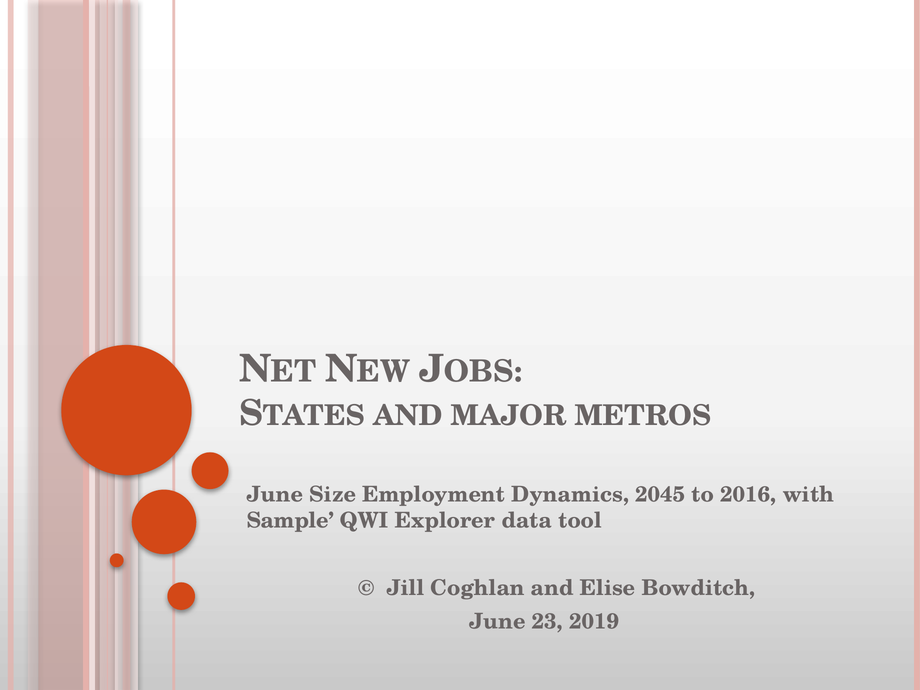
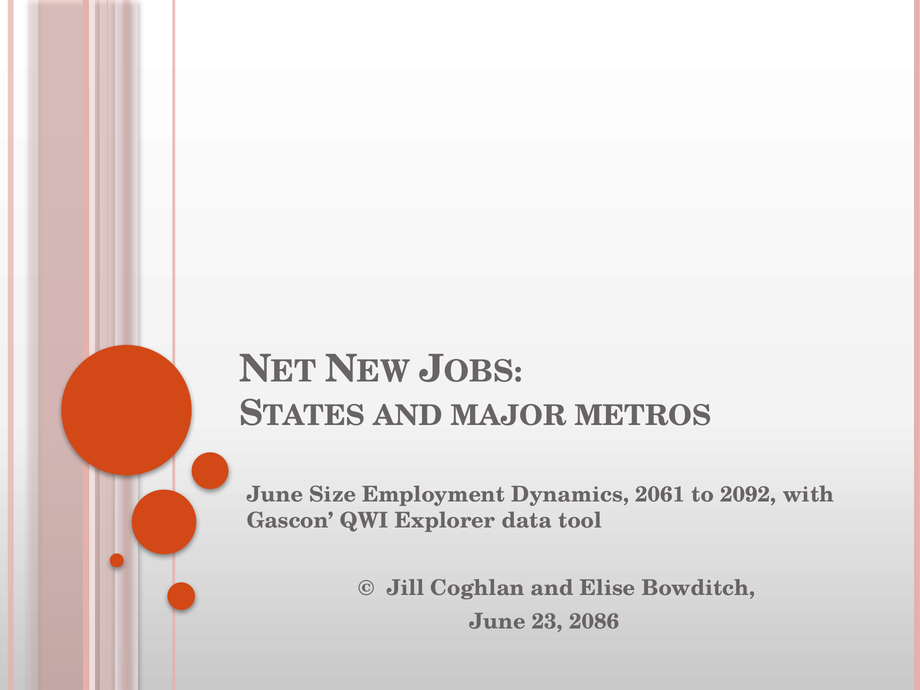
2045: 2045 -> 2061
2016: 2016 -> 2092
Sample: Sample -> Gascon
2019: 2019 -> 2086
